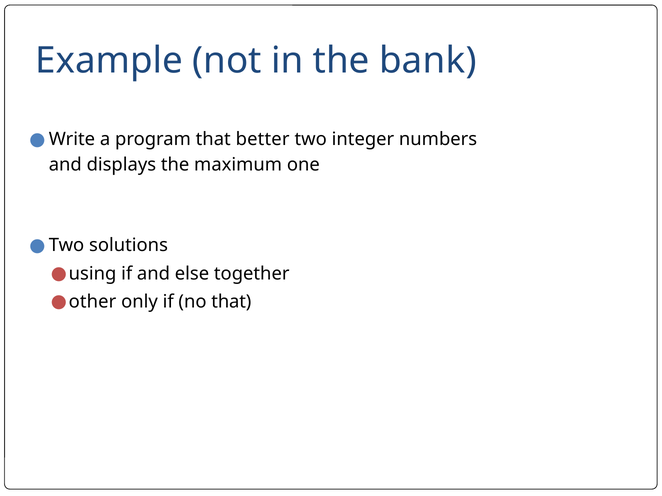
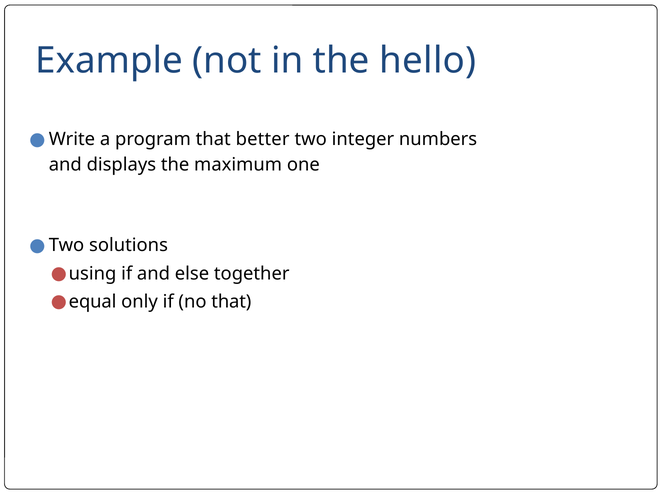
bank: bank -> hello
other: other -> equal
